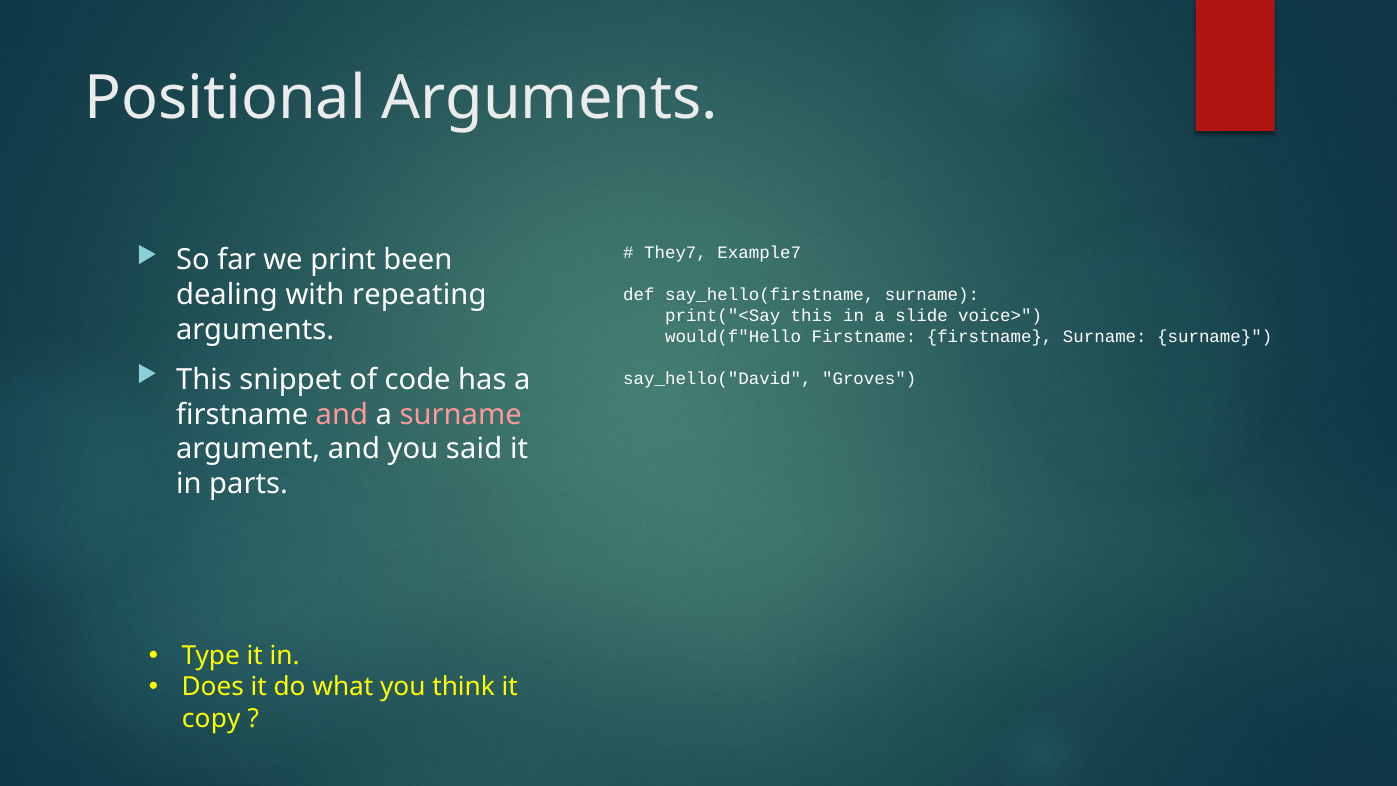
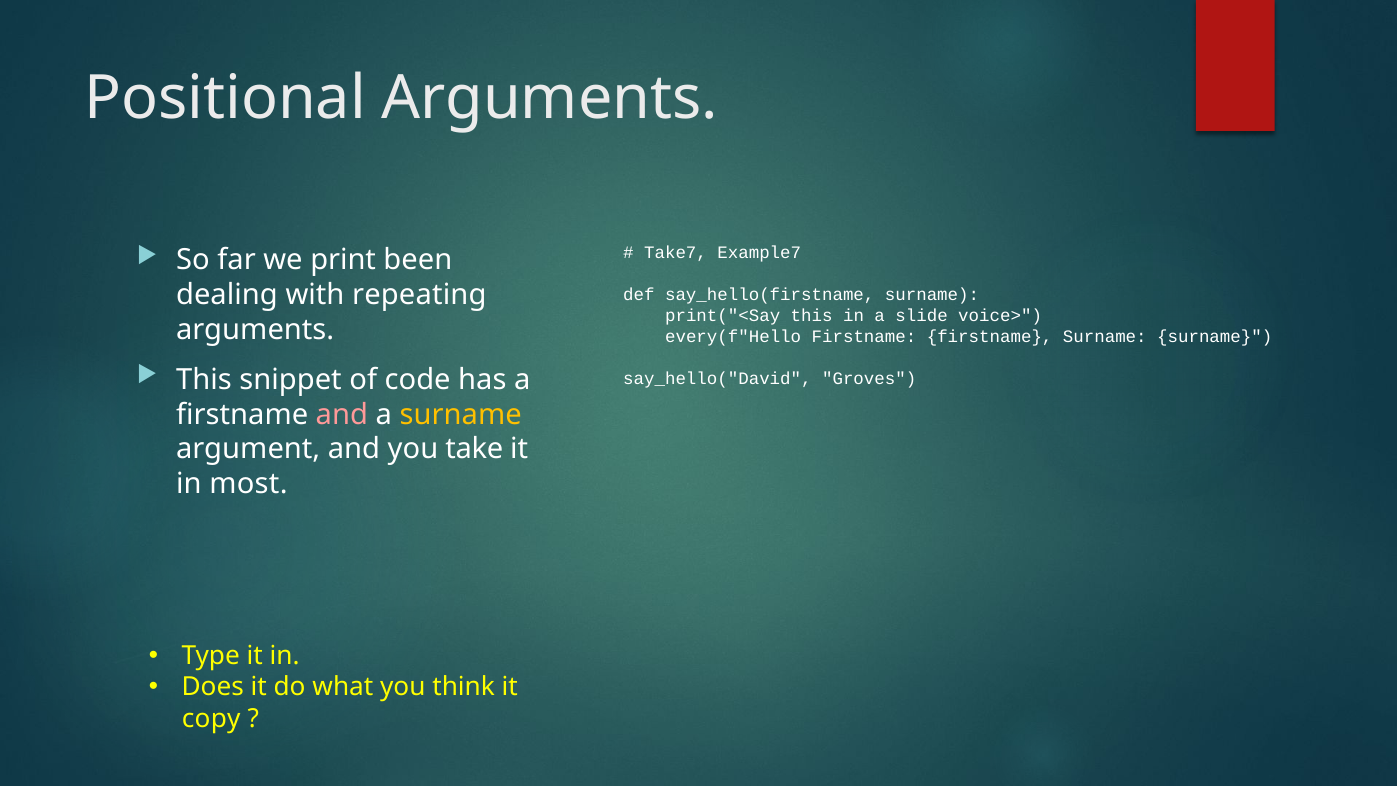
They7: They7 -> Take7
would(f"Hello: would(f"Hello -> every(f"Hello
surname at (461, 414) colour: pink -> yellow
said: said -> take
parts: parts -> most
